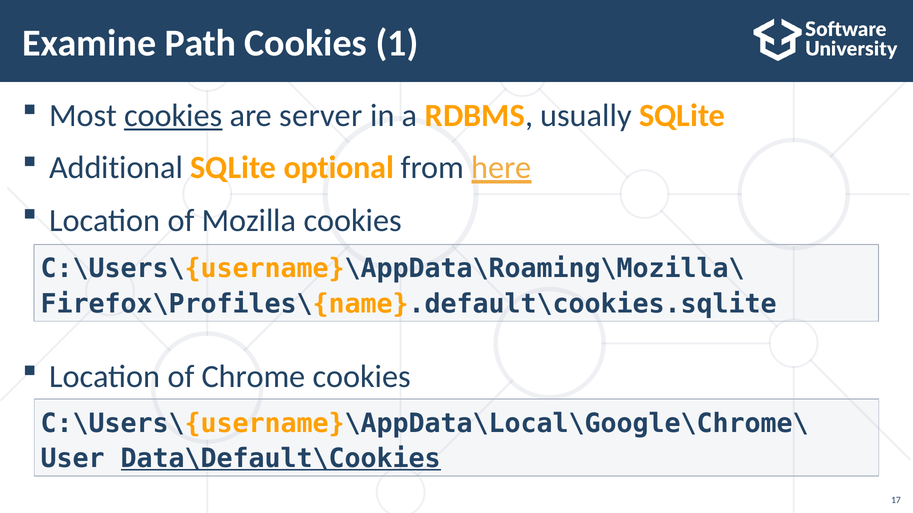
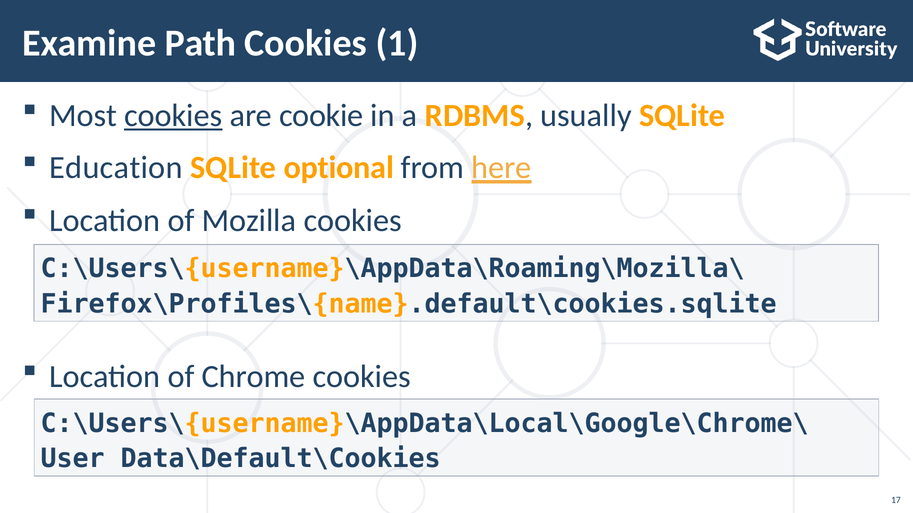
server: server -> cookie
Additional: Additional -> Education
Data\Default\Cookies underline: present -> none
